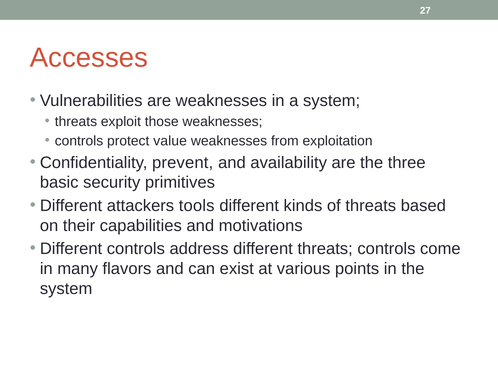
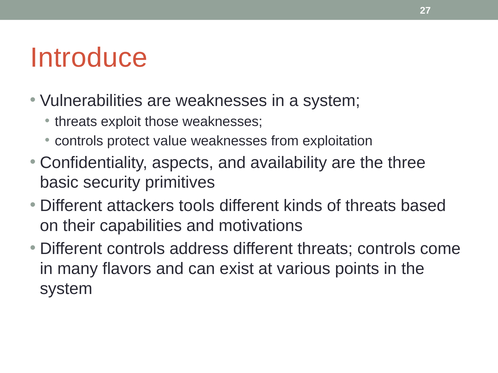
Accesses: Accesses -> Introduce
prevent: prevent -> aspects
